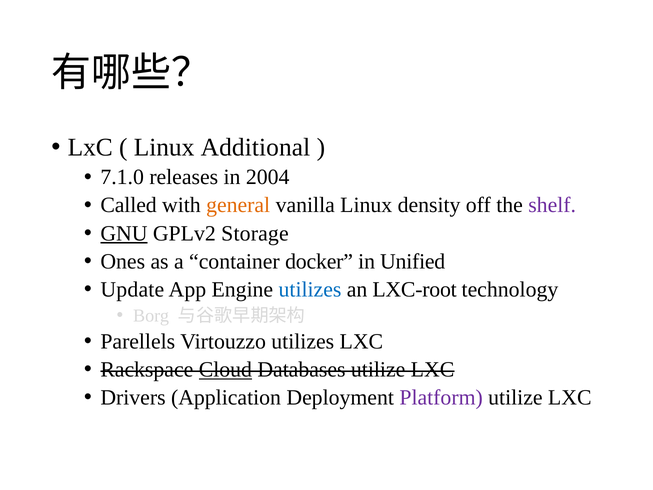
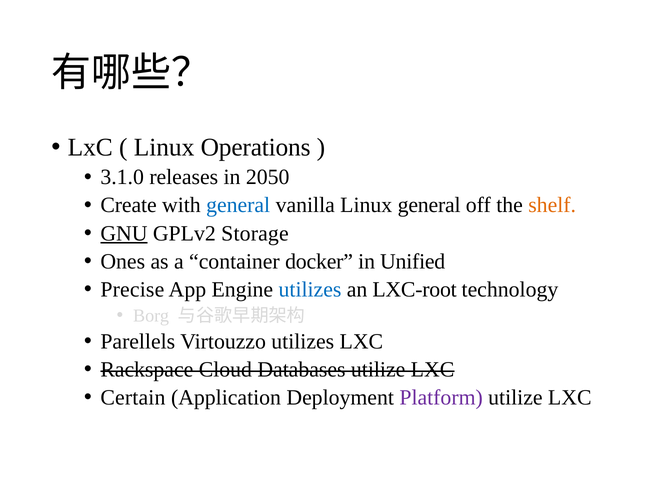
Additional: Additional -> Operations
7.1.0: 7.1.0 -> 3.1.0
2004: 2004 -> 2050
Called: Called -> Create
general at (238, 205) colour: orange -> blue
Linux density: density -> general
shelf colour: purple -> orange
Update: Update -> Precise
Cloud underline: present -> none
Drivers: Drivers -> Certain
